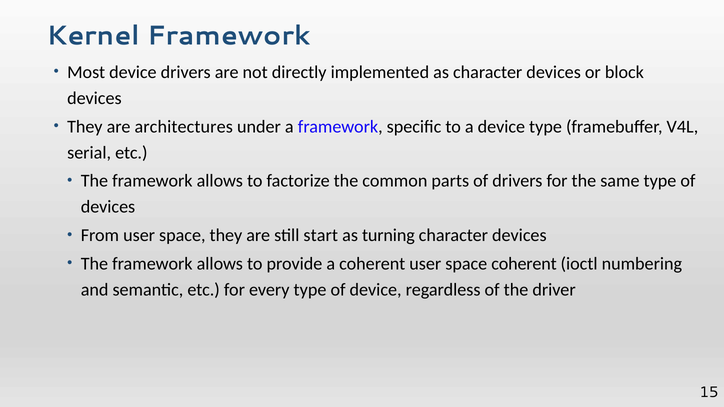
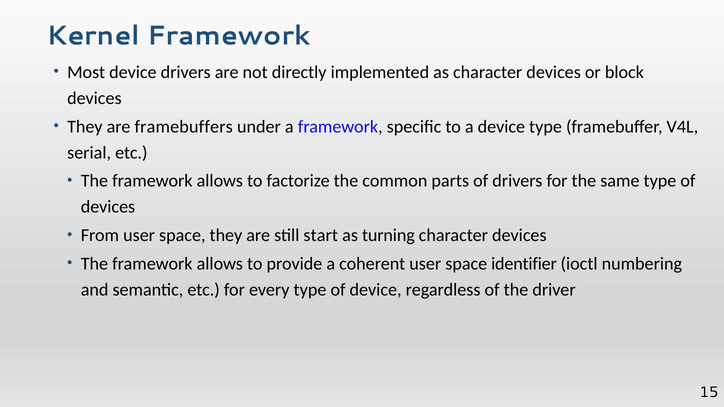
architectures: architectures -> framebuffers
space coherent: coherent -> identifier
